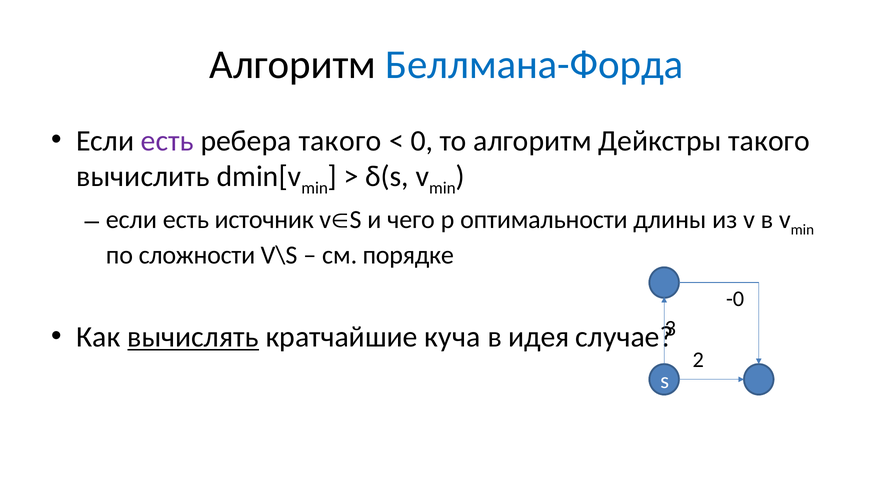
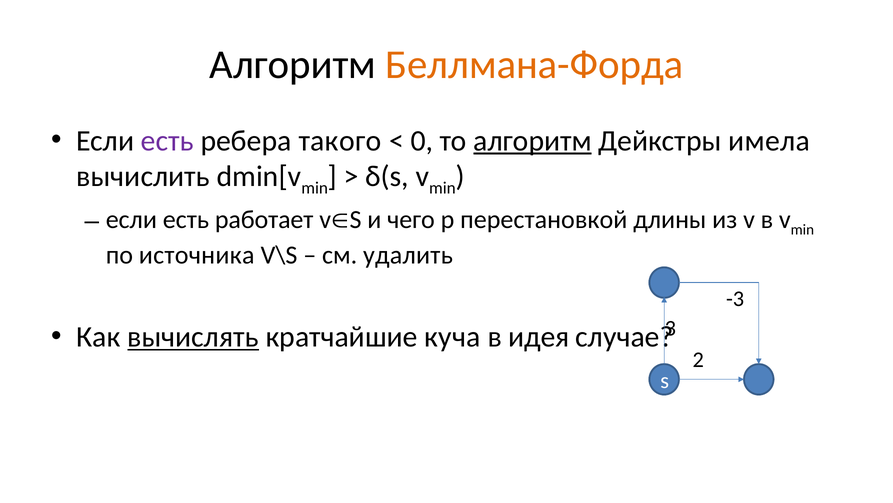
Беллмана-Форда colour: blue -> orange
алгоритм at (533, 141) underline: none -> present
Дейкстры такого: такого -> имела
источник: источник -> работает
оптимальности: оптимальности -> перестановкой
сложности: сложности -> источника
порядке: порядке -> удалить
-0: -0 -> -3
